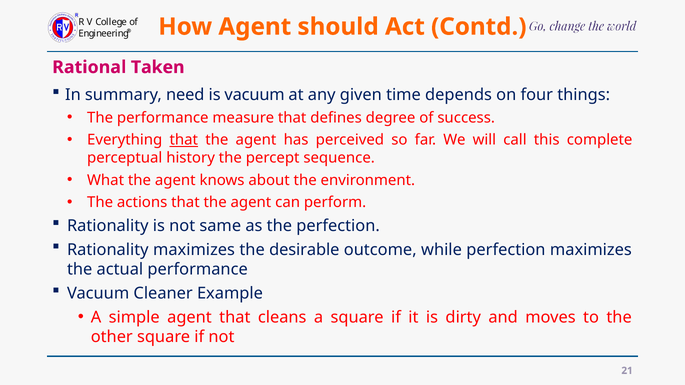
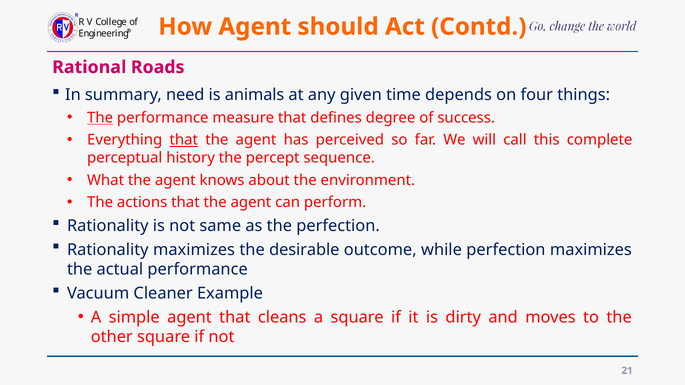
Taken: Taken -> Roads
is vacuum: vacuum -> animals
The at (100, 118) underline: none -> present
